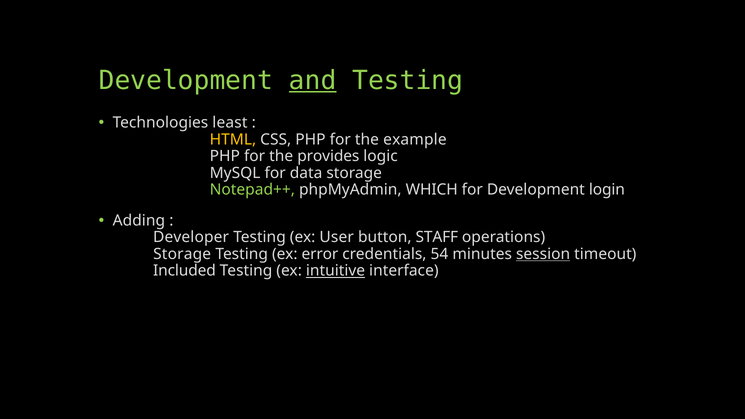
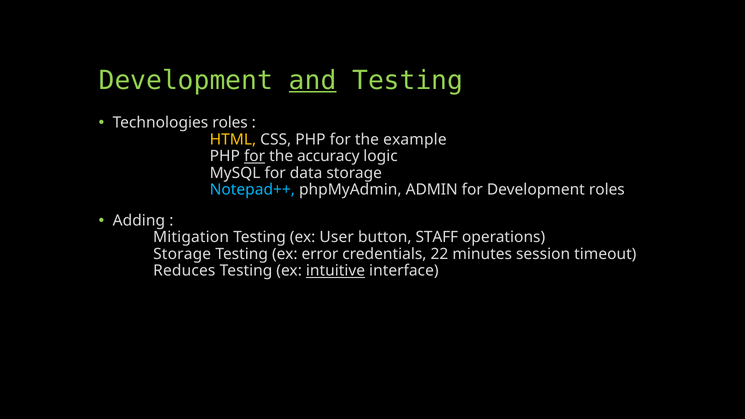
Technologies least: least -> roles
for at (255, 156) underline: none -> present
provides: provides -> accuracy
Notepad++ colour: light green -> light blue
WHICH: WHICH -> ADMIN
Development login: login -> roles
Developer: Developer -> Mitigation
54: 54 -> 22
session underline: present -> none
Included: Included -> Reduces
